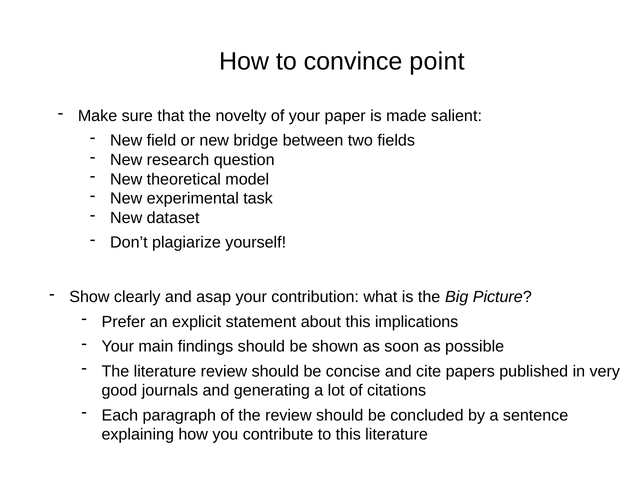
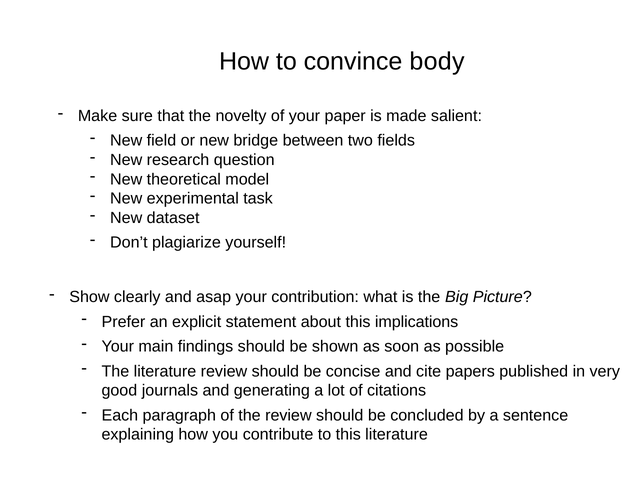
point: point -> body
